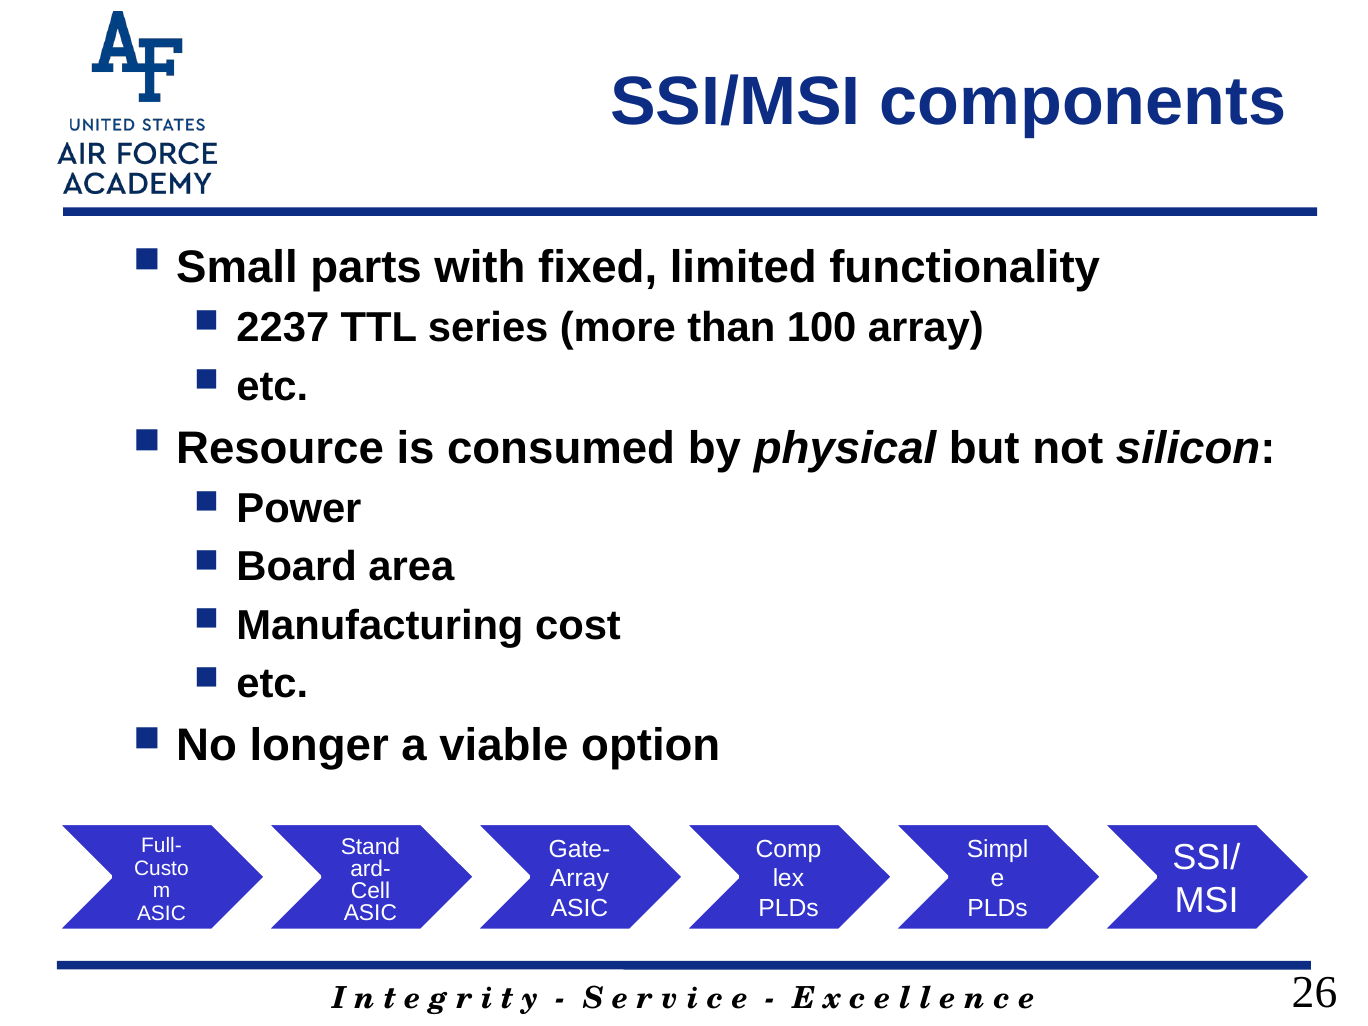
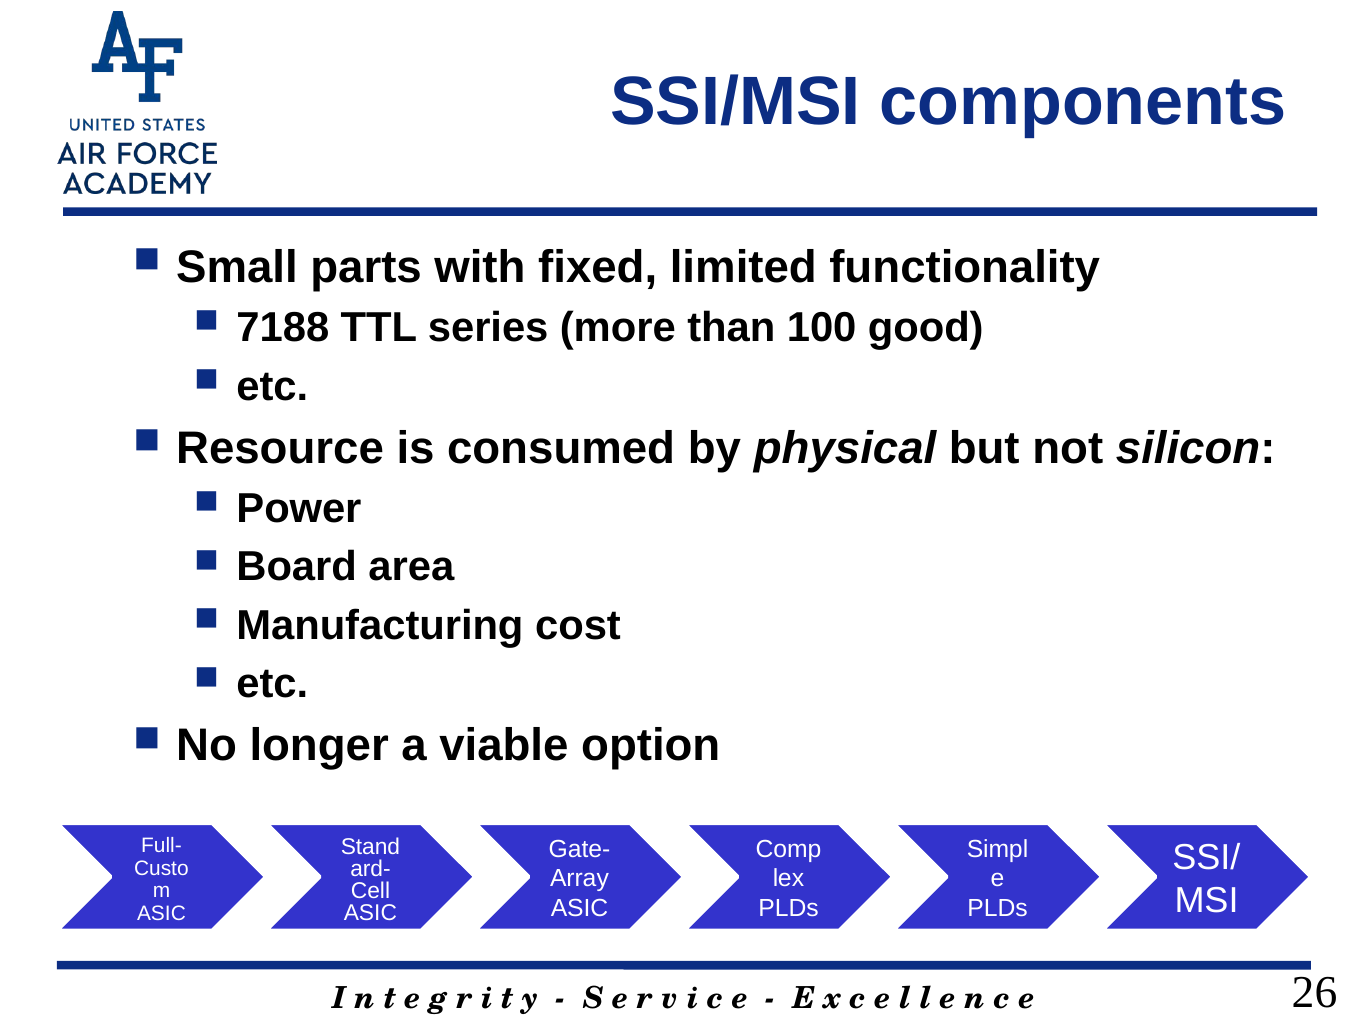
2237: 2237 -> 7188
100 array: array -> good
